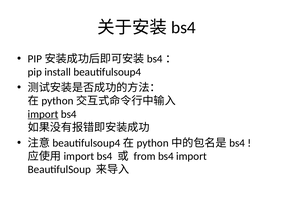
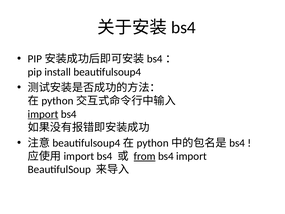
from underline: none -> present
